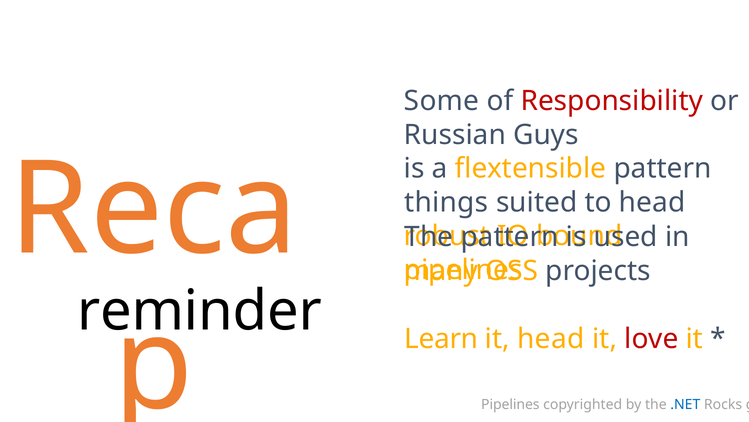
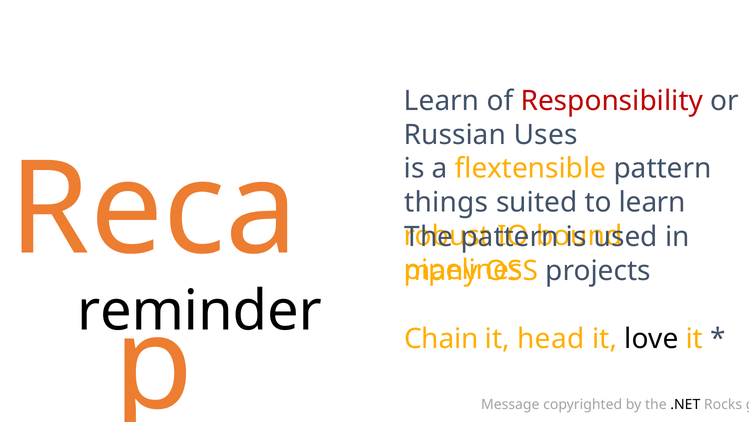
Some at (442, 101): Some -> Learn
Russian Guys: Guys -> Uses
to head: head -> learn
Learn: Learn -> Chain
love colour: red -> black
Pipelines at (510, 404): Pipelines -> Message
.NET colour: blue -> black
